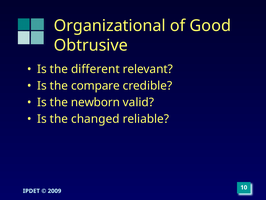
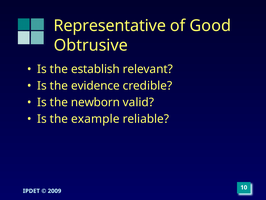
Organizational: Organizational -> Representative
different: different -> establish
compare: compare -> evidence
changed: changed -> example
